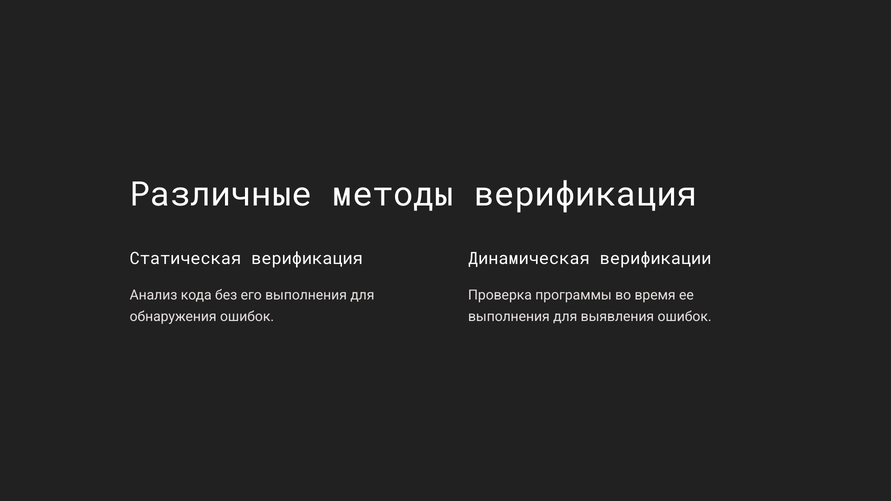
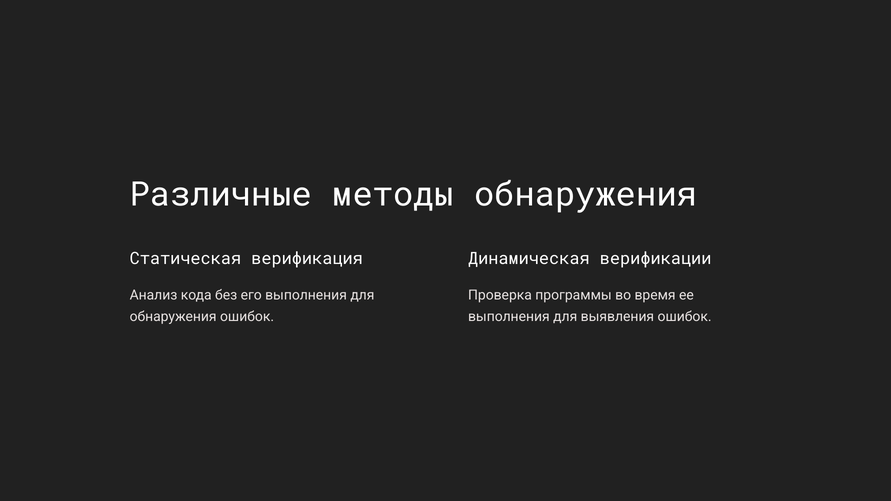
методы верификация: верификация -> обнаружения
